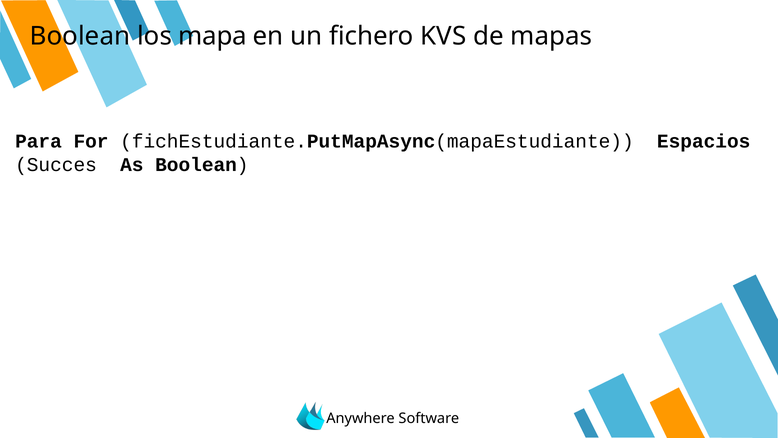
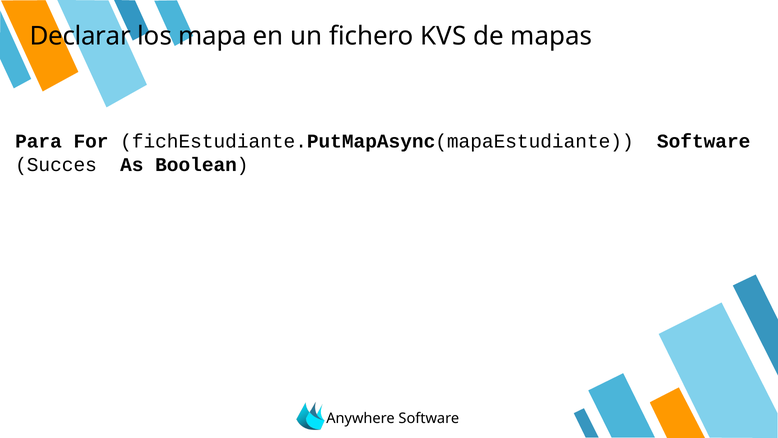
Boolean at (80, 36): Boolean -> Declarar
fichEstudiante.PutMapAsync(mapaEstudiante Espacios: Espacios -> Software
